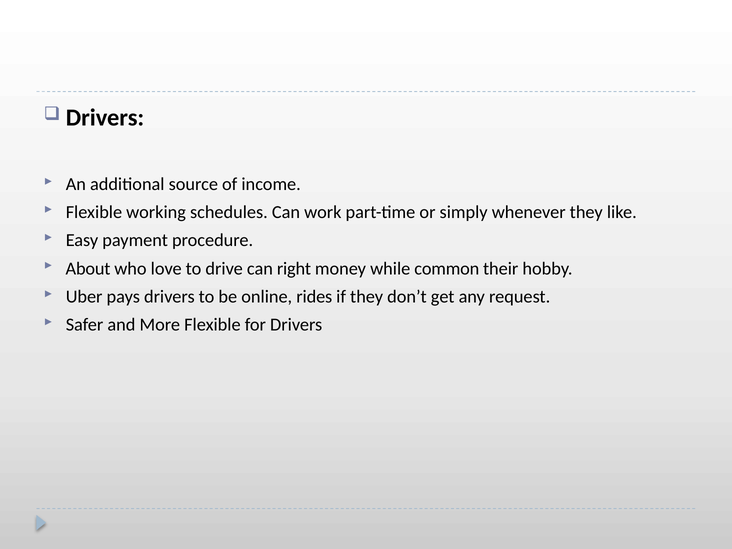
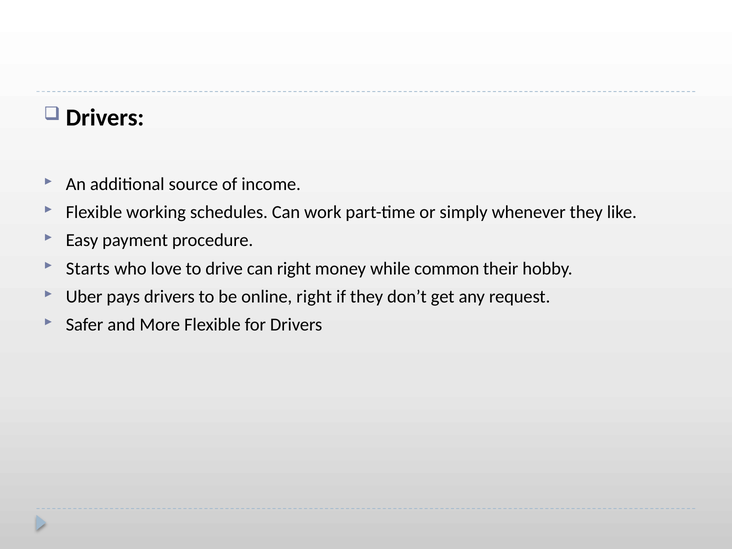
About: About -> Starts
online rides: rides -> right
